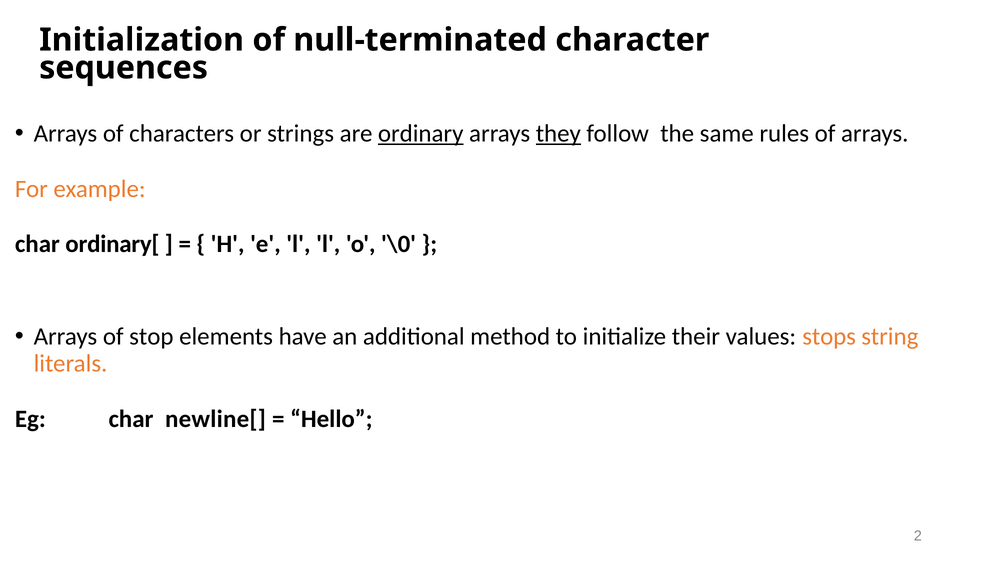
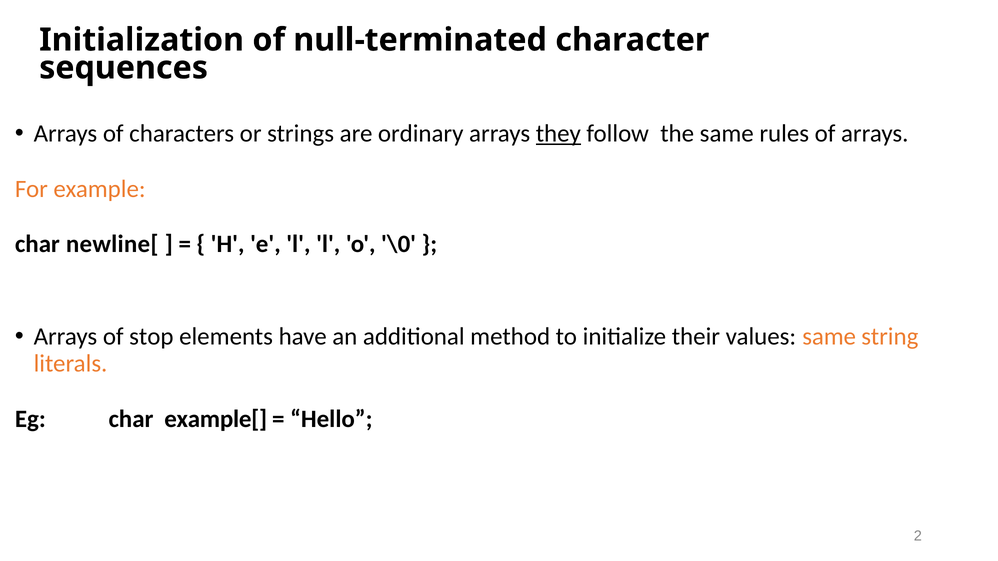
ordinary underline: present -> none
ordinary[: ordinary[ -> newline[
values stops: stops -> same
newline[: newline[ -> example[
